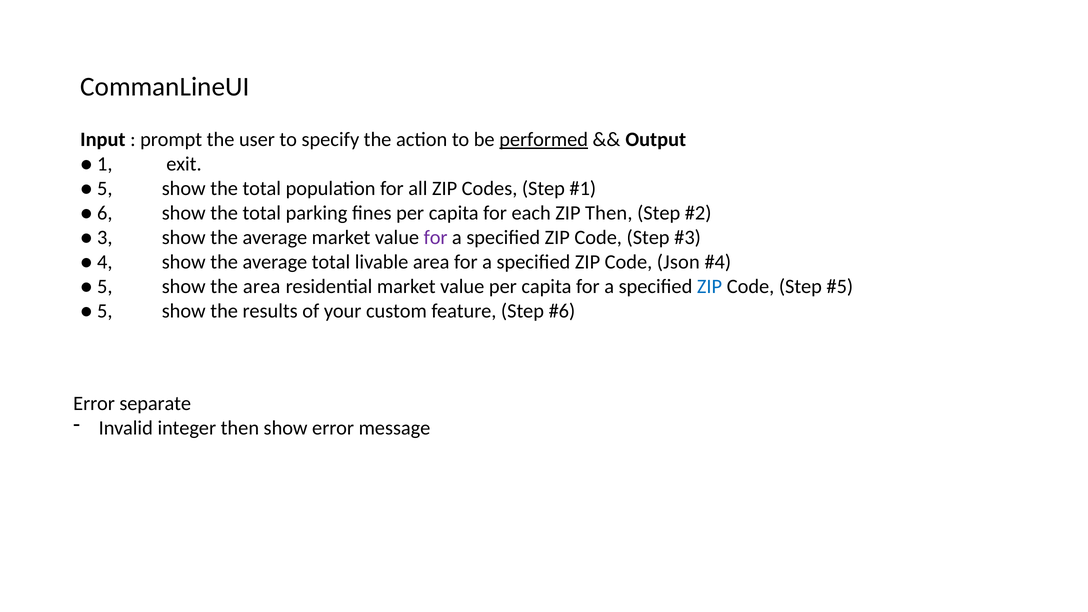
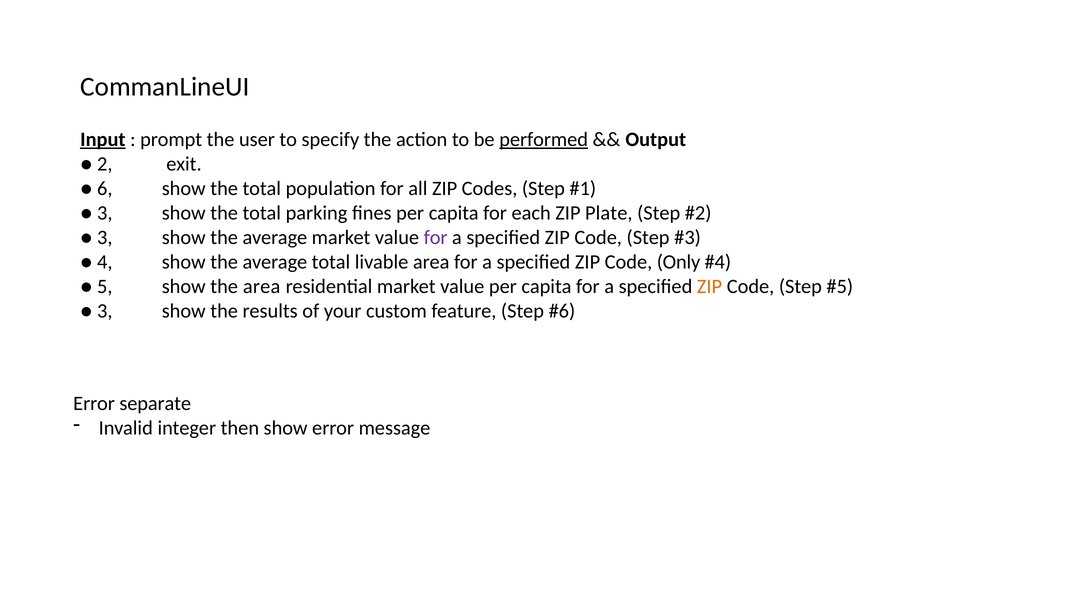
Input underline: none -> present
1: 1 -> 2
5 at (105, 188): 5 -> 6
6 at (105, 213): 6 -> 3
ZIP Then: Then -> Plate
Json: Json -> Only
ZIP at (709, 286) colour: blue -> orange
5 at (105, 311): 5 -> 3
